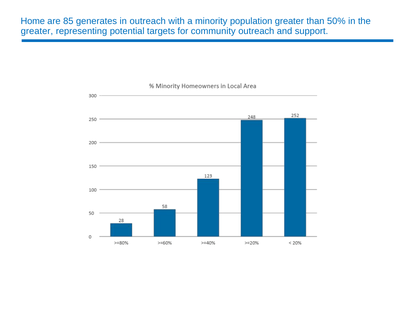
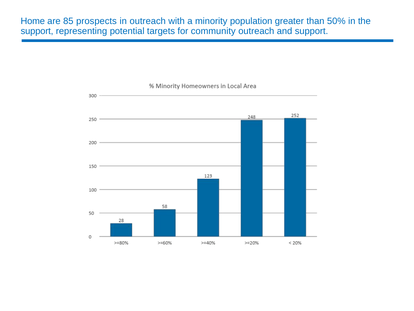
generates: generates -> prospects
greater at (37, 31): greater -> support
